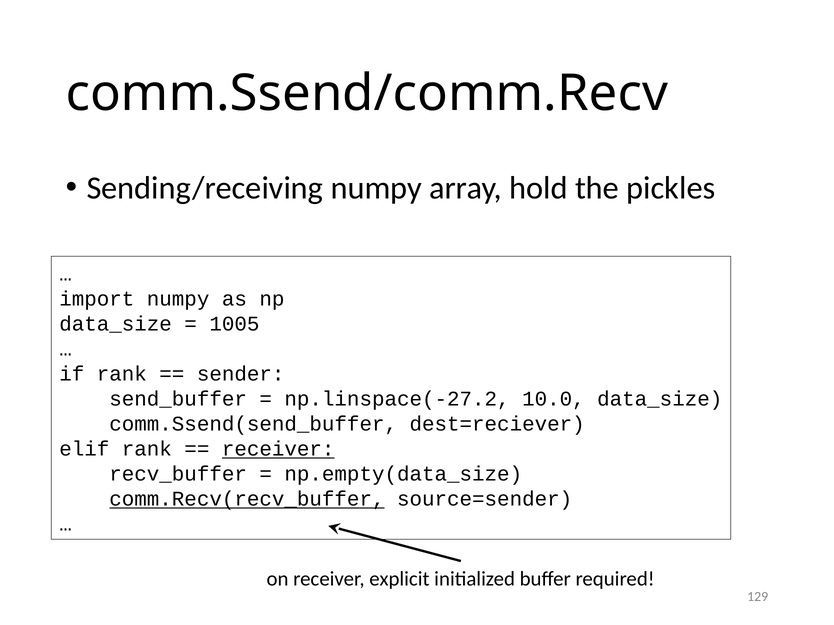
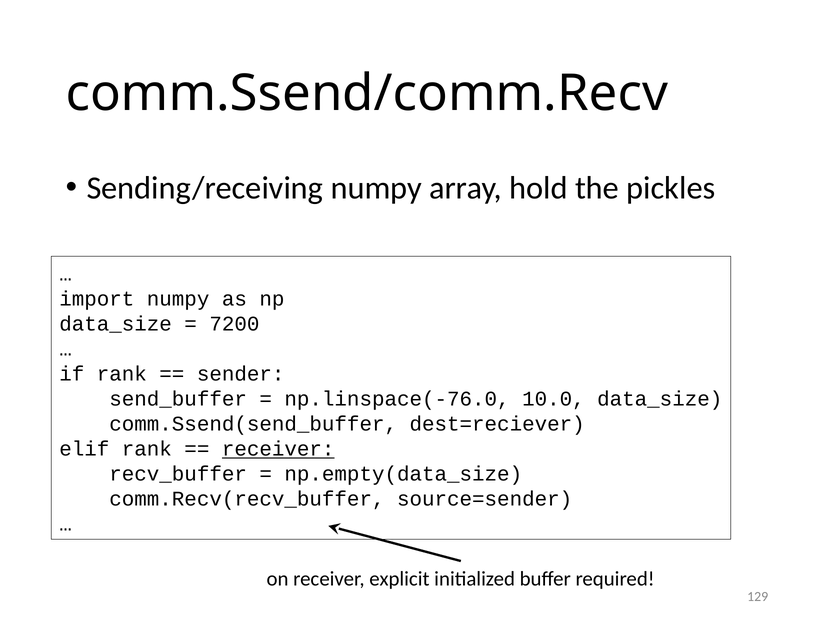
1005: 1005 -> 7200
np.linspace(-27.2: np.linspace(-27.2 -> np.linspace(-76.0
comm.Recv(recv_buffer underline: present -> none
